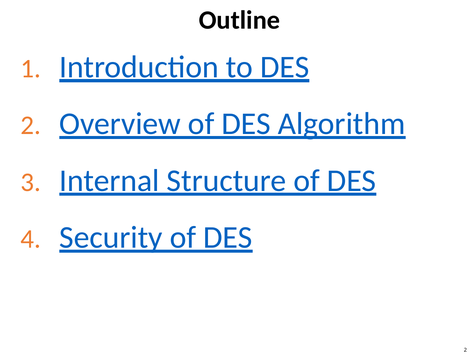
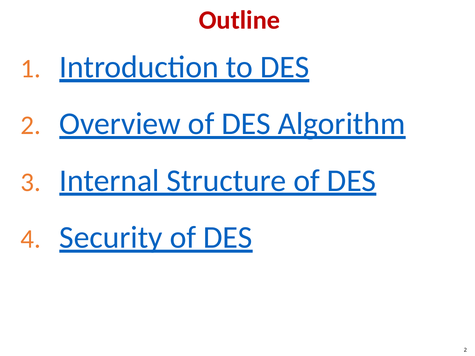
Outline colour: black -> red
